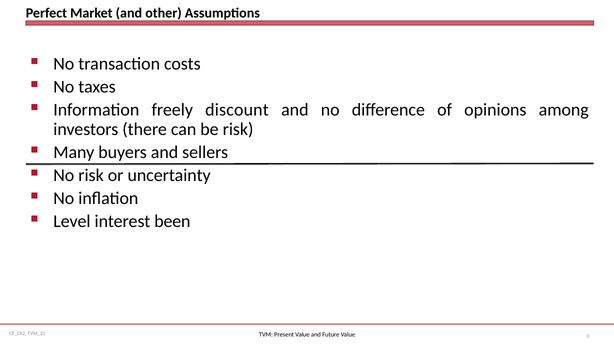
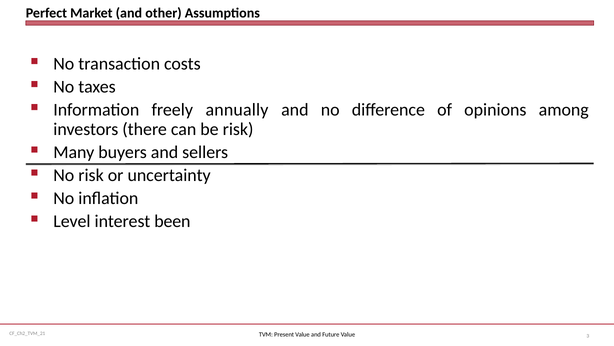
discount: discount -> annually
